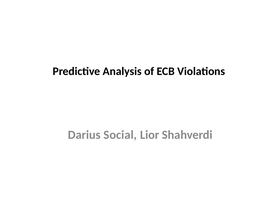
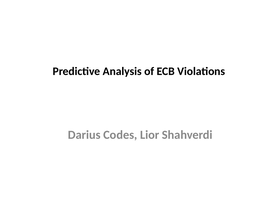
Social: Social -> Codes
